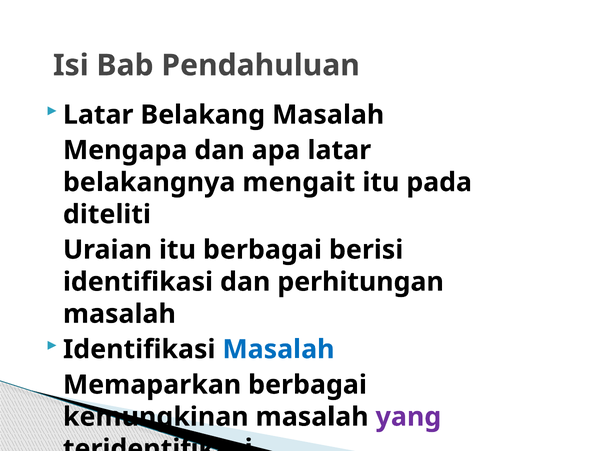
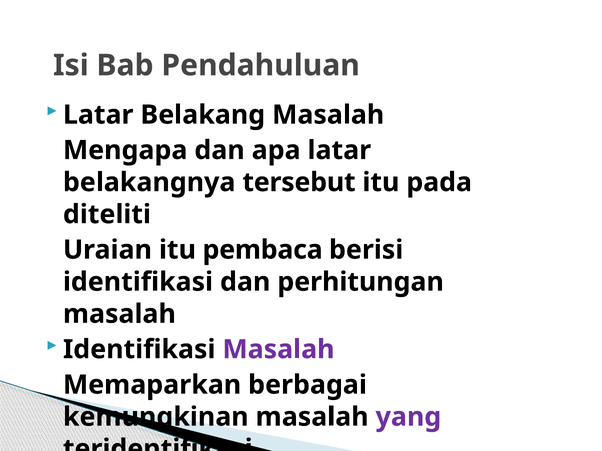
mengait: mengait -> tersebut
itu berbagai: berbagai -> pembaca
Masalah at (278, 350) colour: blue -> purple
